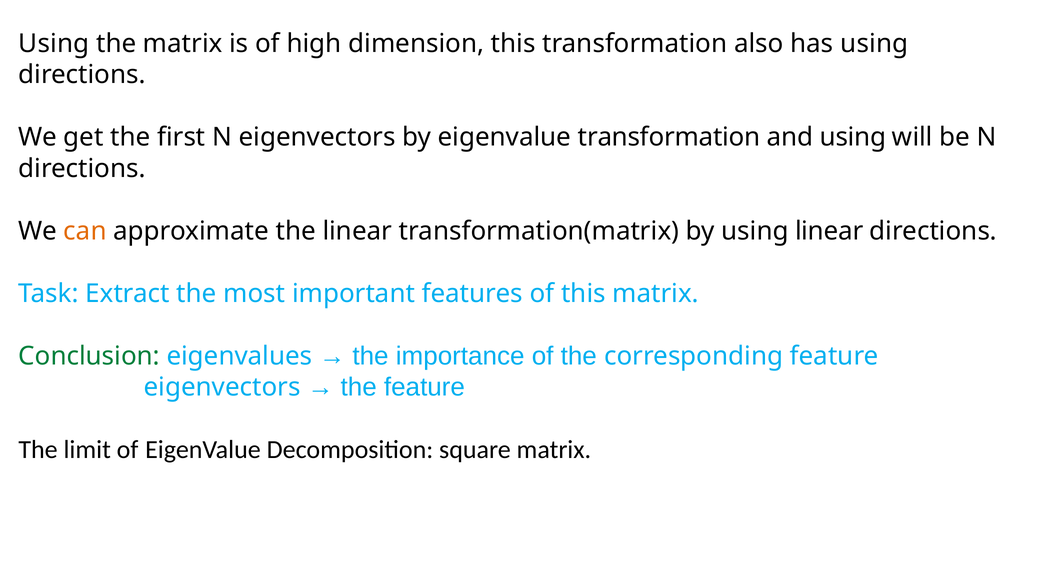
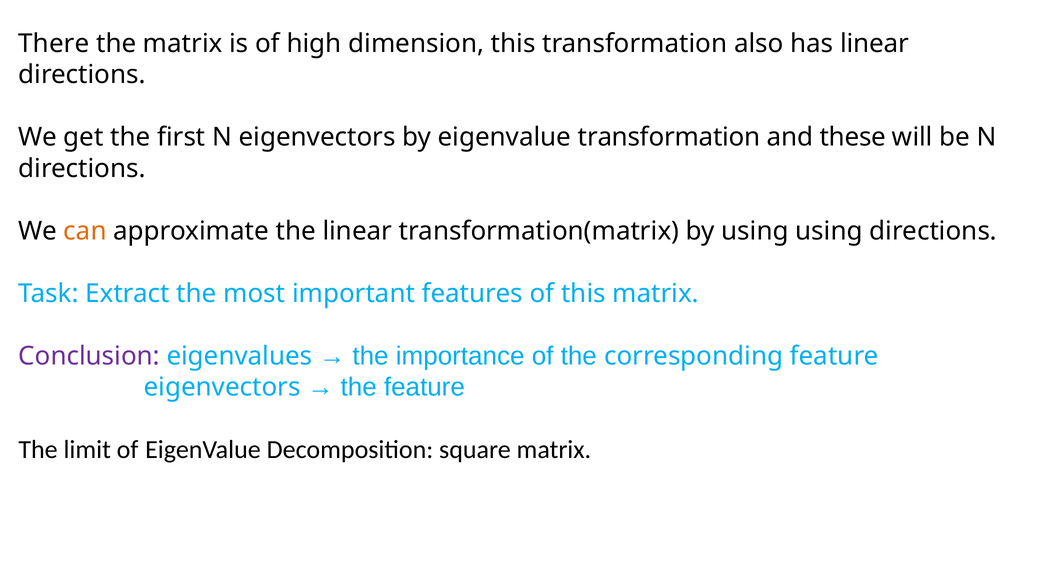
Using at (54, 44): Using -> There
has using: using -> linear
and using: using -> these
using linear: linear -> using
Conclusion colour: green -> purple
